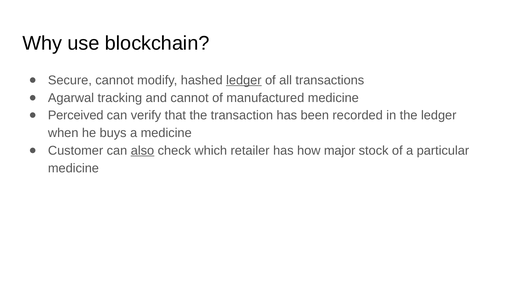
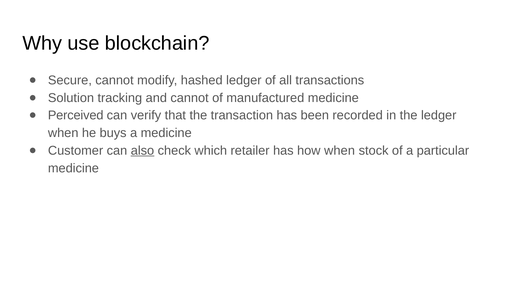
ledger at (244, 80) underline: present -> none
Agarwal: Agarwal -> Solution
how major: major -> when
